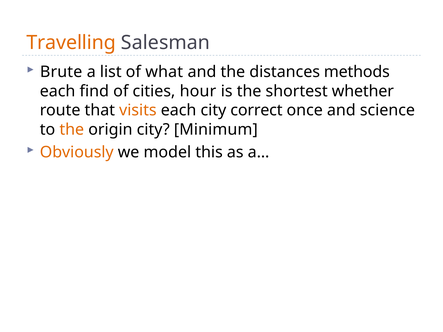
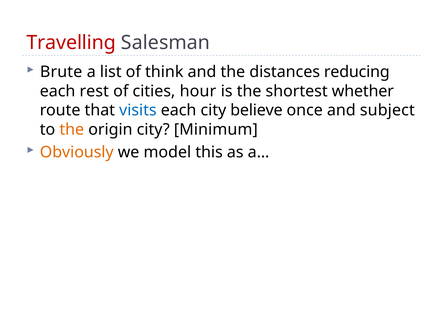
Travelling colour: orange -> red
what: what -> think
methods: methods -> reducing
find: find -> rest
visits colour: orange -> blue
correct: correct -> believe
science: science -> subject
